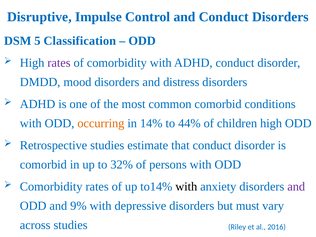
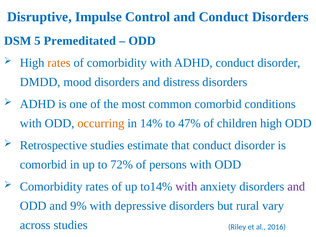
Classification: Classification -> Premeditated
rates at (59, 63) colour: purple -> orange
44%: 44% -> 47%
32%: 32% -> 72%
with at (186, 186) colour: black -> purple
must: must -> rural
